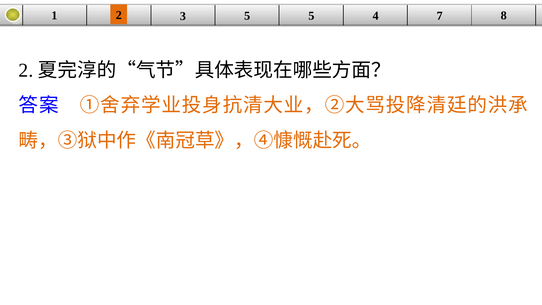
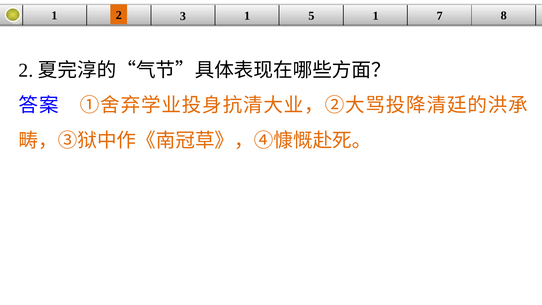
3 5: 5 -> 1
5 4: 4 -> 1
